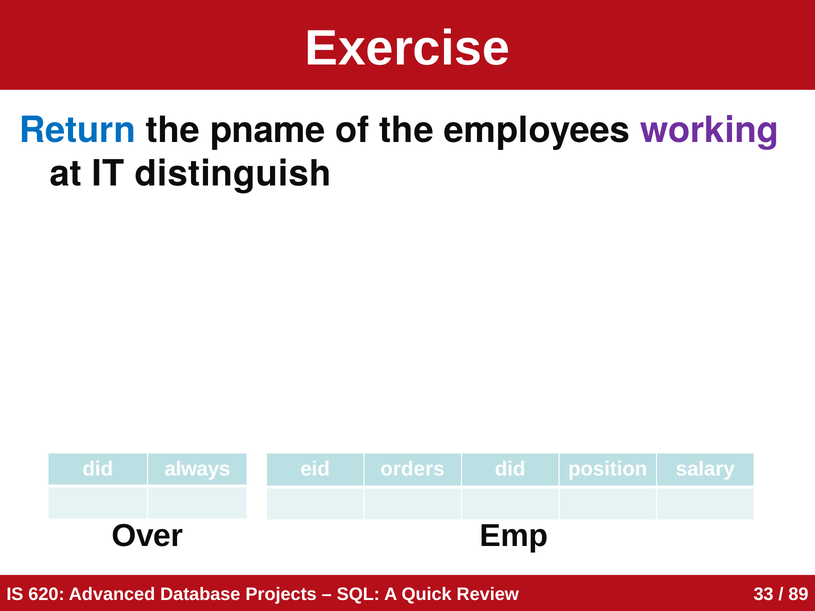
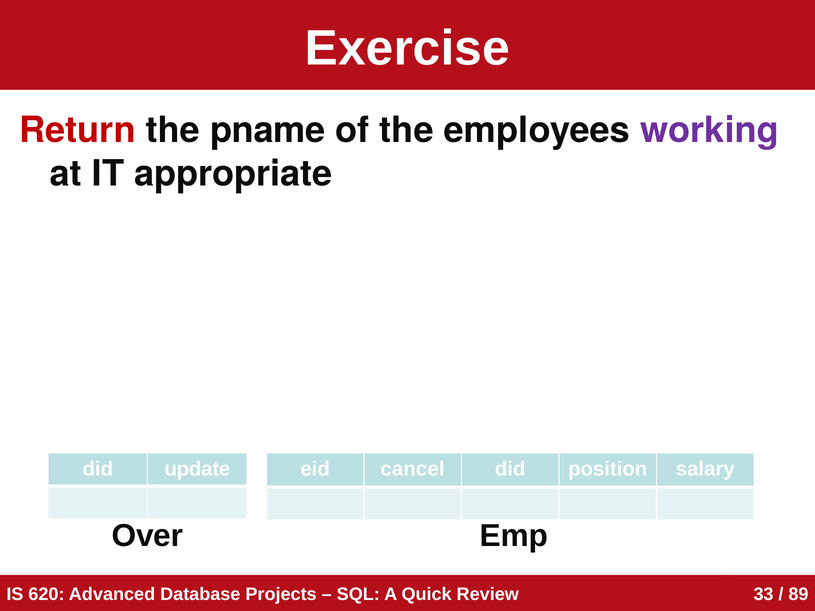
Return colour: blue -> red
distinguish: distinguish -> appropriate
always: always -> update
orders: orders -> cancel
